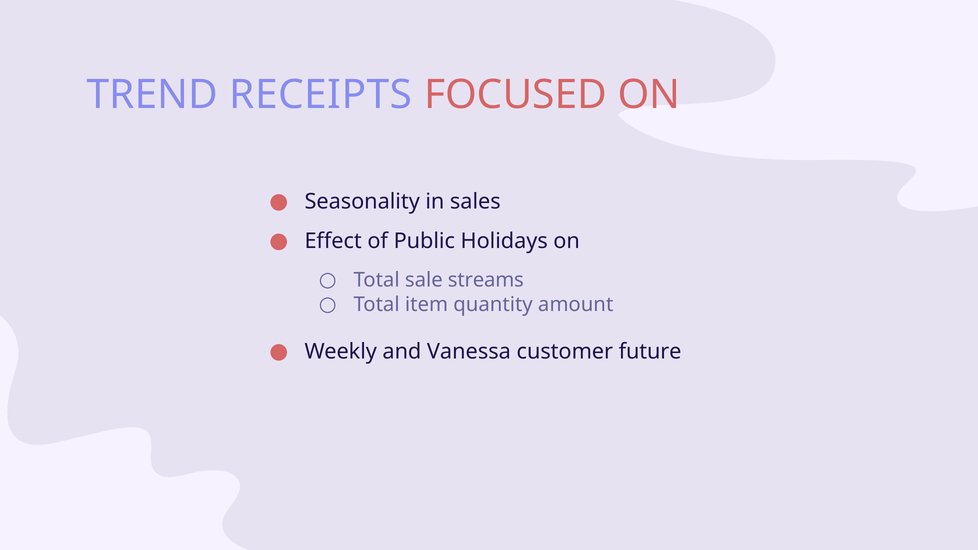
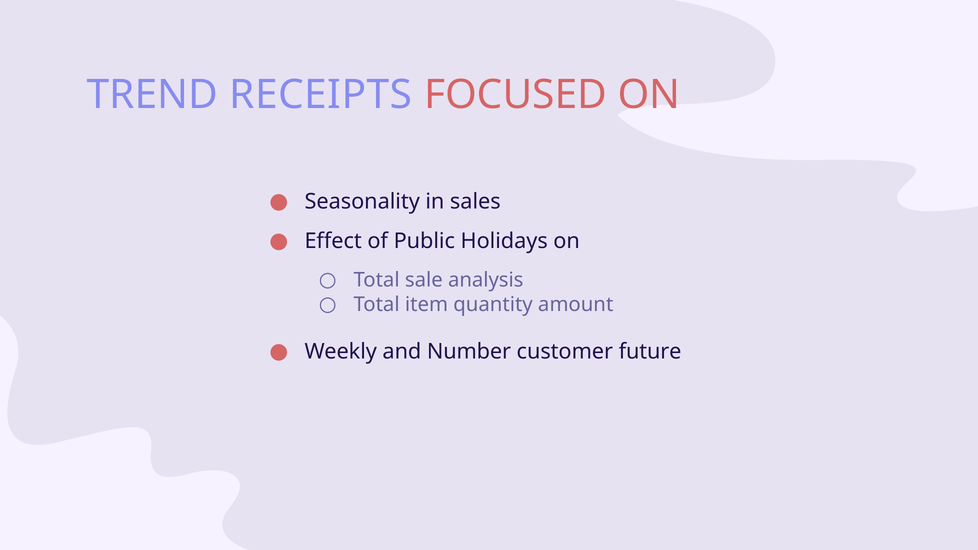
streams: streams -> analysis
Vanessa: Vanessa -> Number
